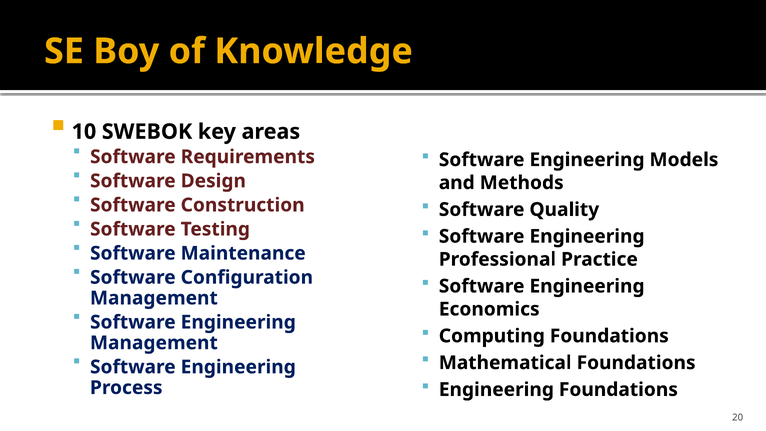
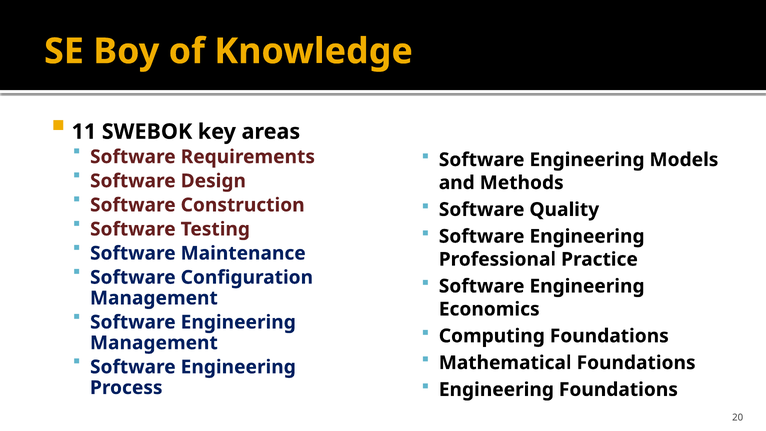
10: 10 -> 11
